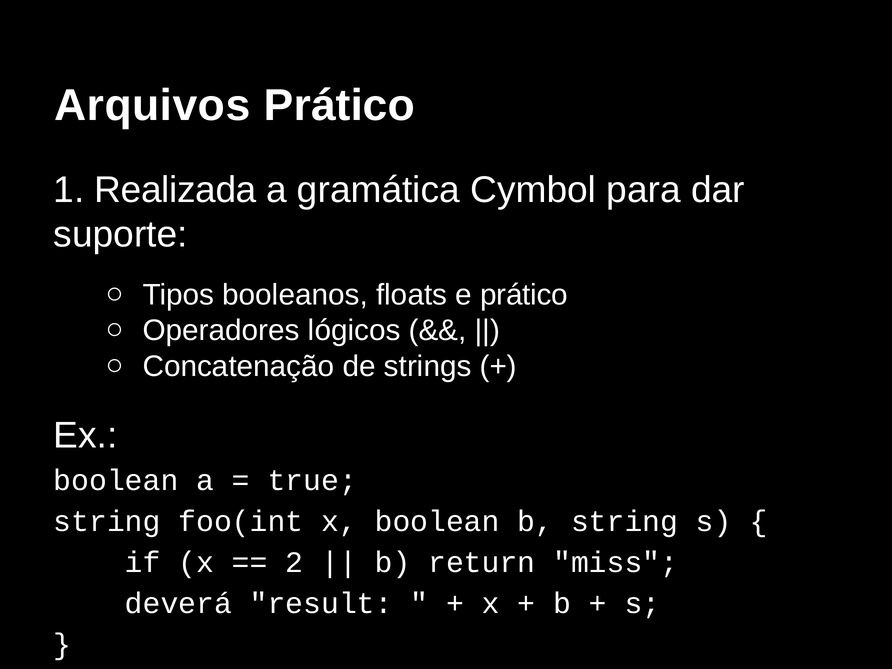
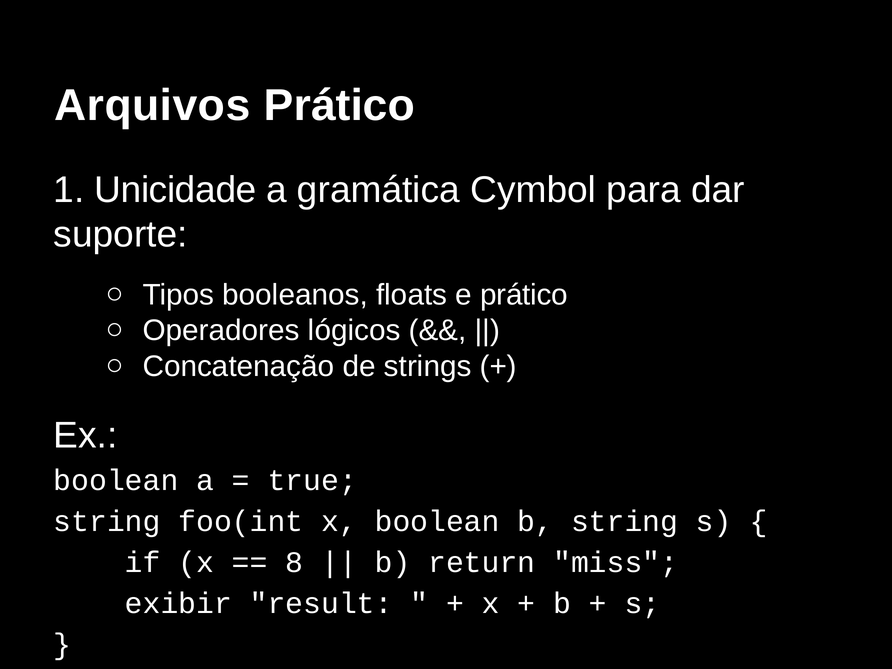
Realizada: Realizada -> Unicidade
2: 2 -> 8
deverá: deverá -> exibir
